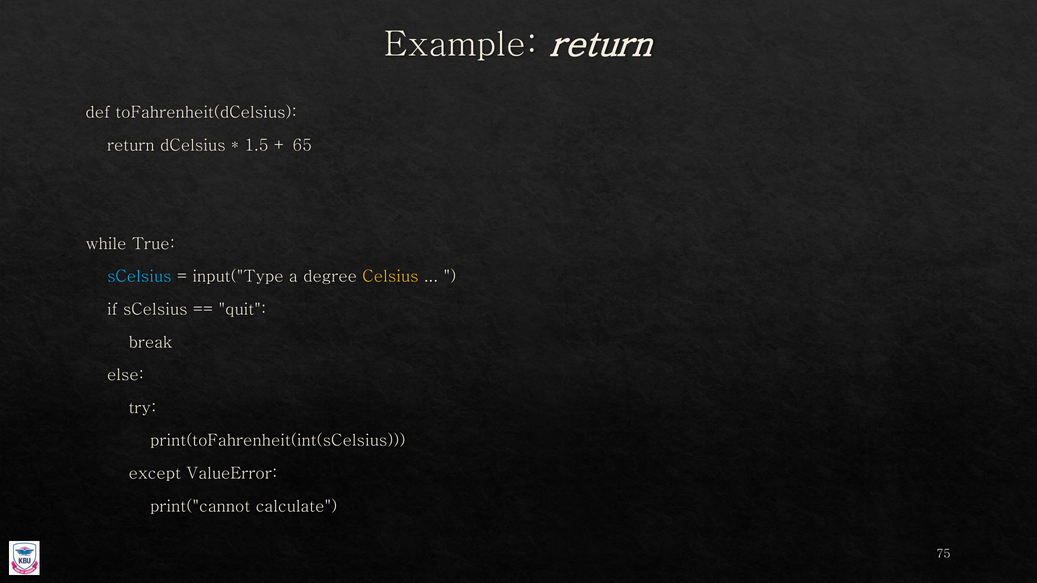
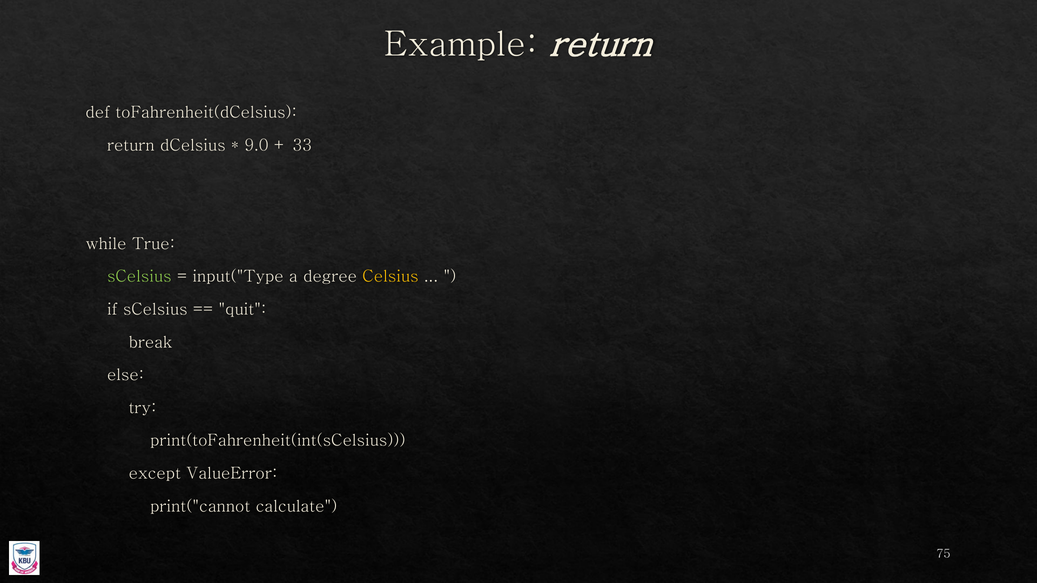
1.5: 1.5 -> 9.0
65: 65 -> 33
sCelsius at (139, 277) colour: light blue -> light green
